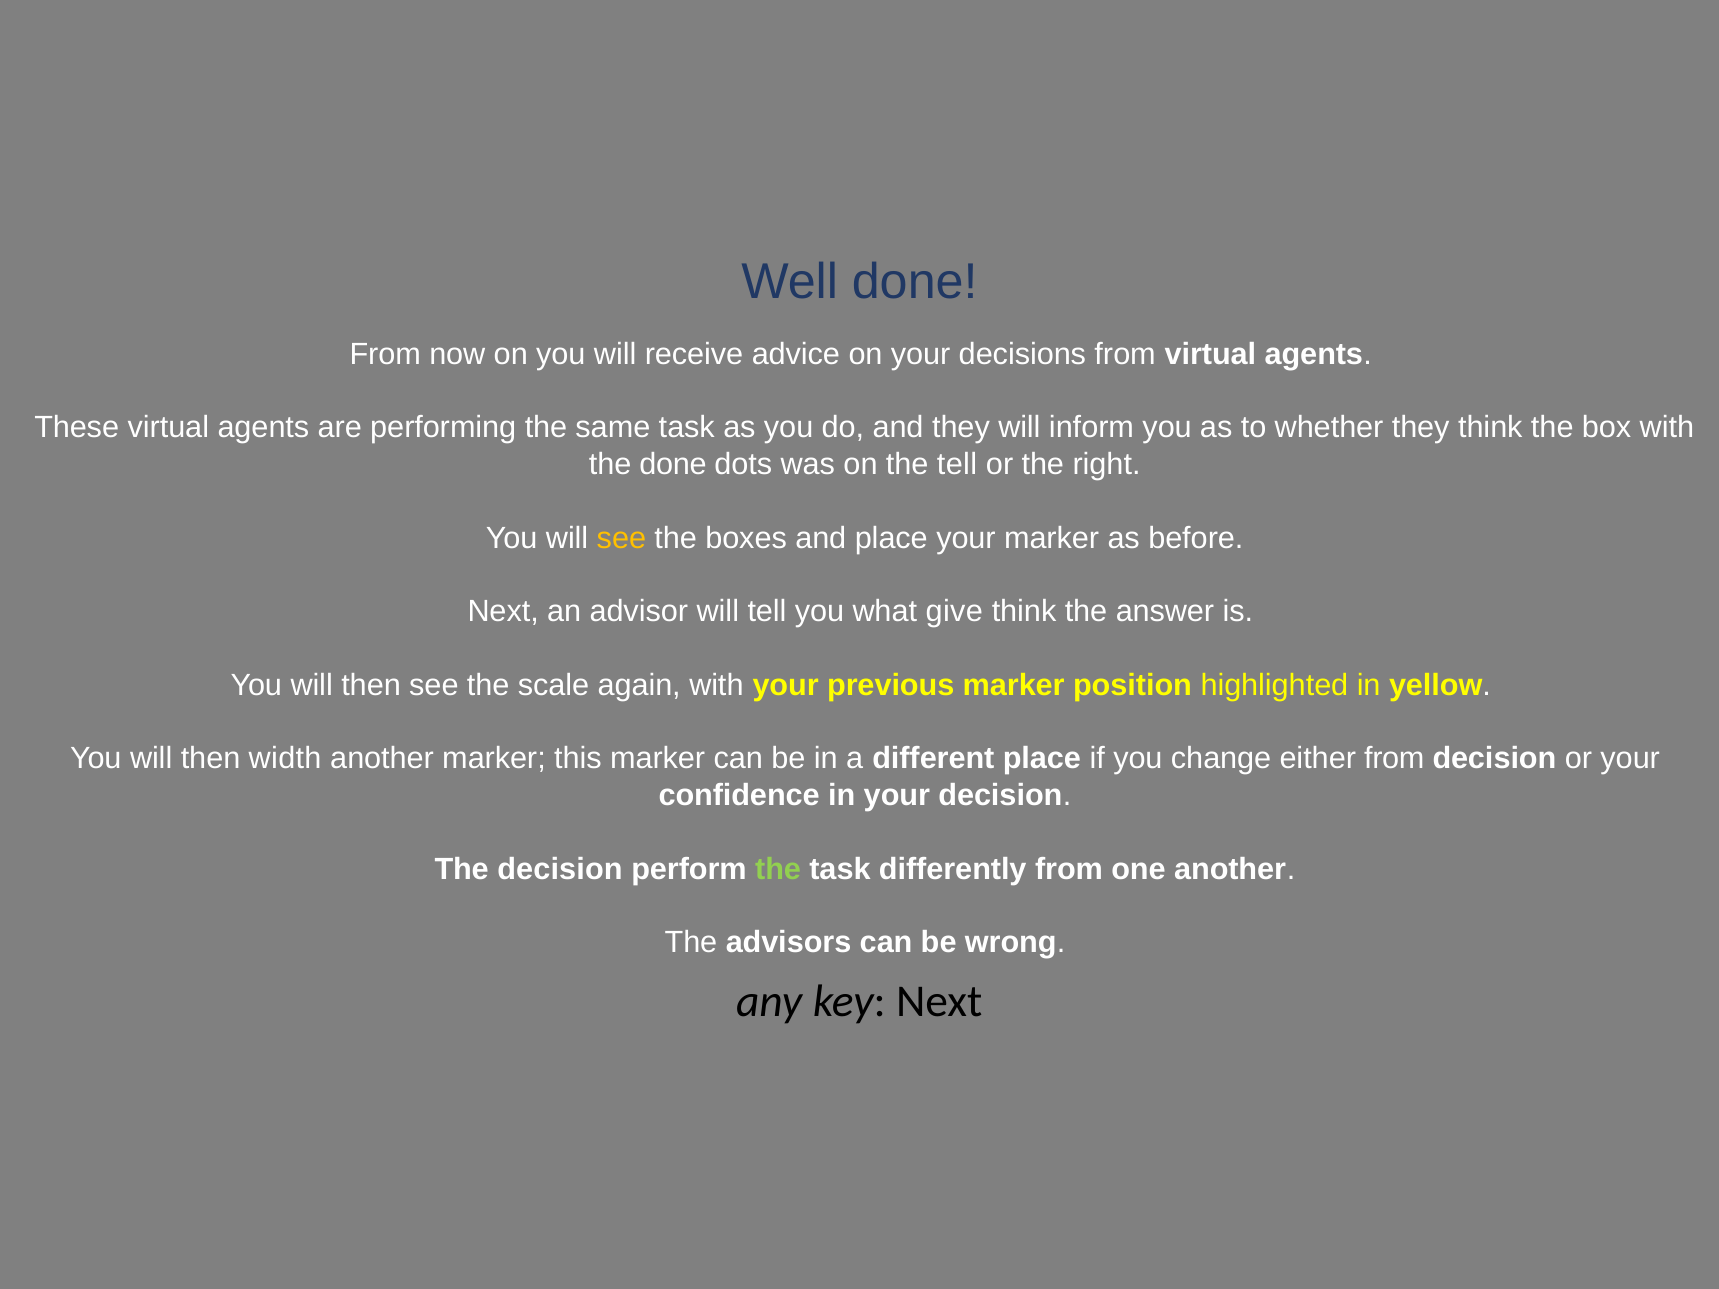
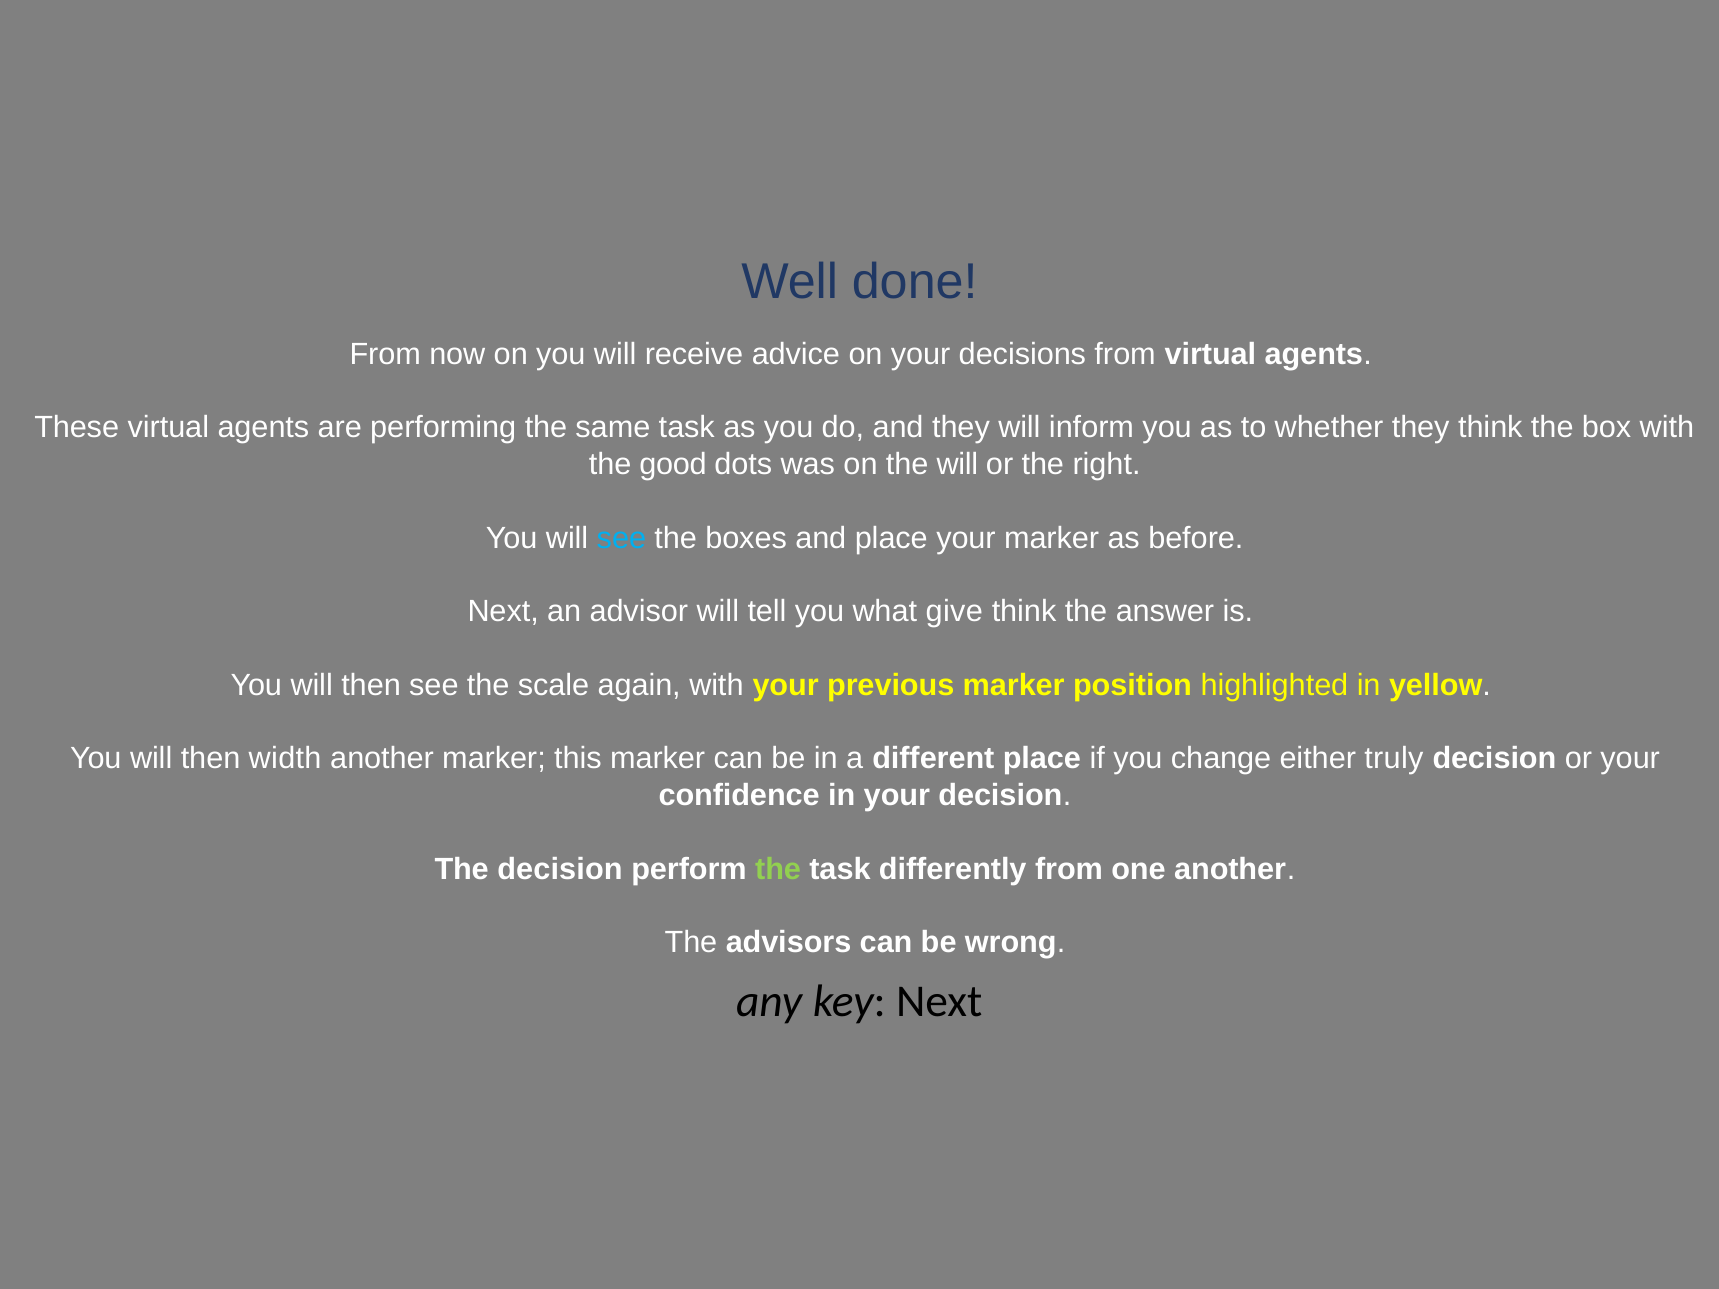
the done: done -> good
the tell: tell -> will
see at (621, 538) colour: yellow -> light blue
either from: from -> truly
